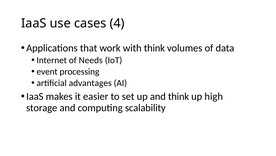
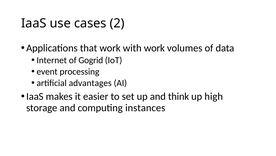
4: 4 -> 2
with think: think -> work
Needs: Needs -> Gogrid
scalability: scalability -> instances
